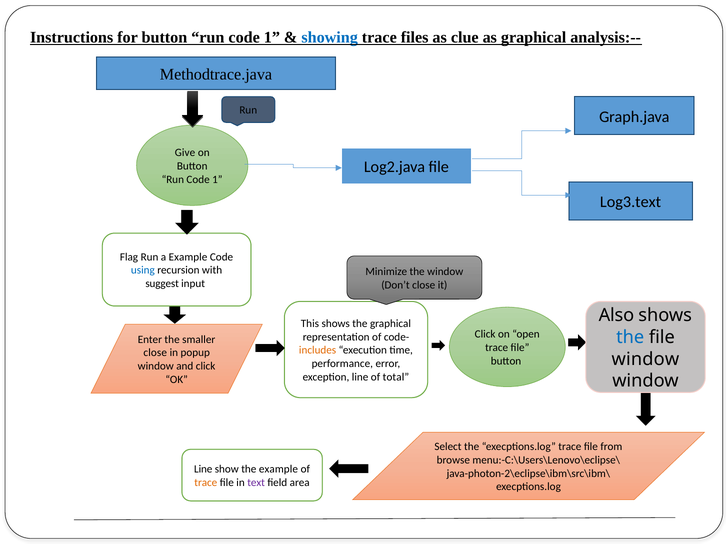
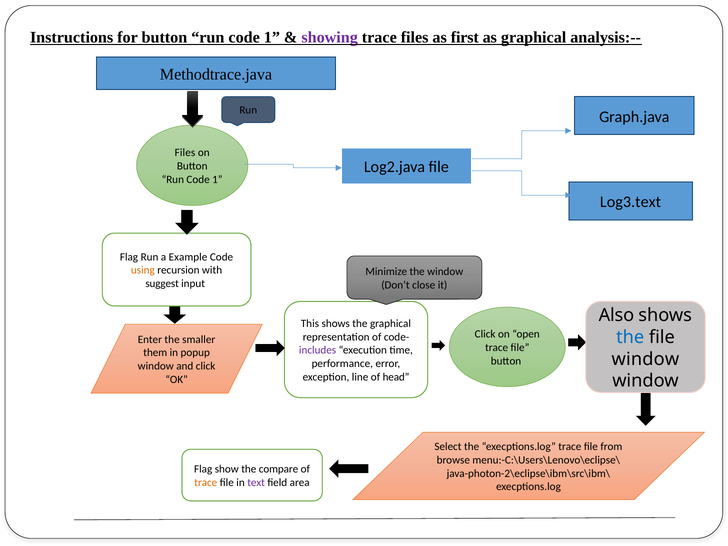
showing colour: blue -> purple
clue: clue -> first
Give at (185, 153): Give -> Files
using colour: blue -> orange
includes colour: orange -> purple
close at (155, 353): close -> them
total: total -> head
Line at (203, 469): Line -> Flag
the example: example -> compare
